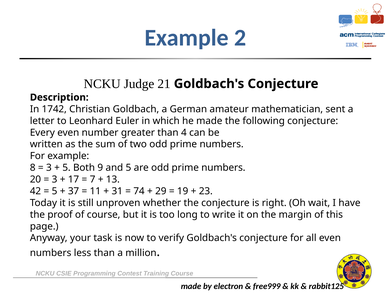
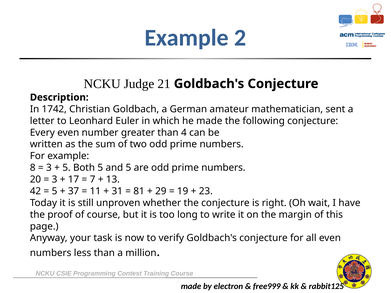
Both 9: 9 -> 5
74: 74 -> 81
